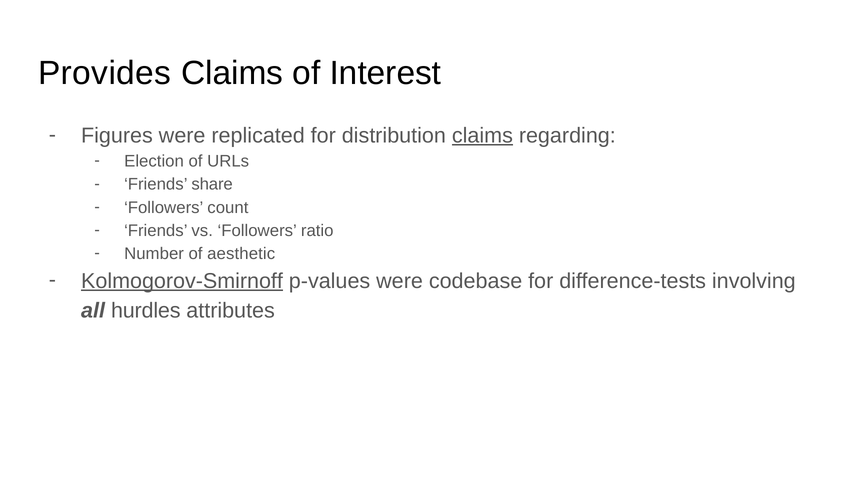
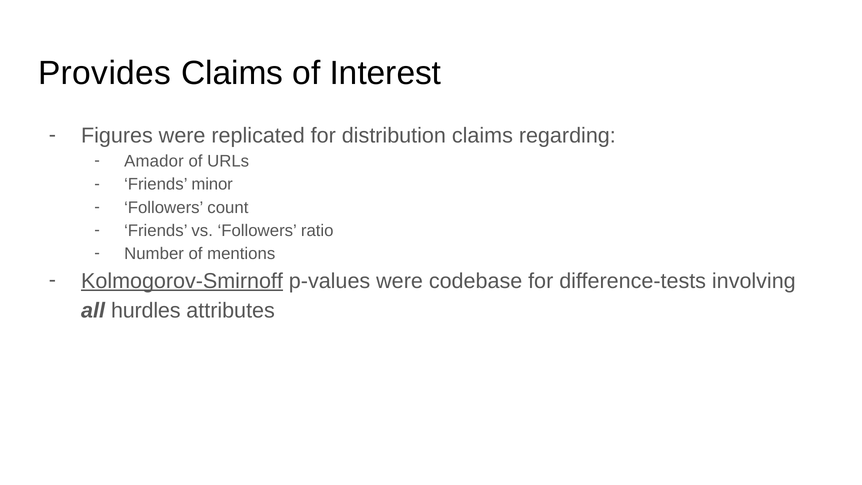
claims at (482, 136) underline: present -> none
Election: Election -> Amador
share: share -> minor
aesthetic: aesthetic -> mentions
